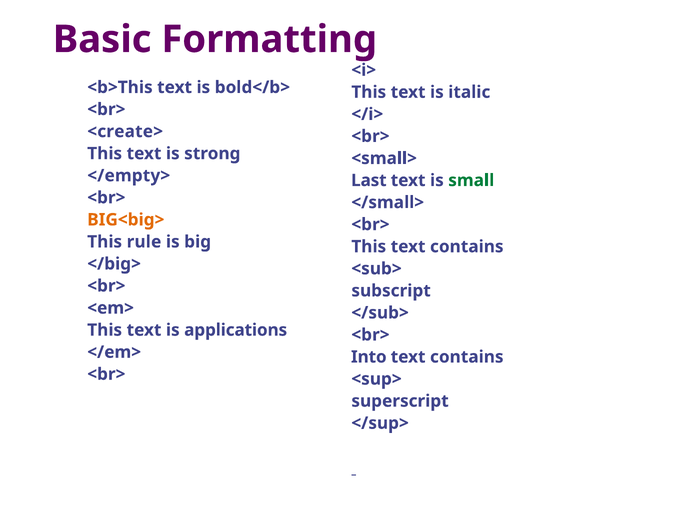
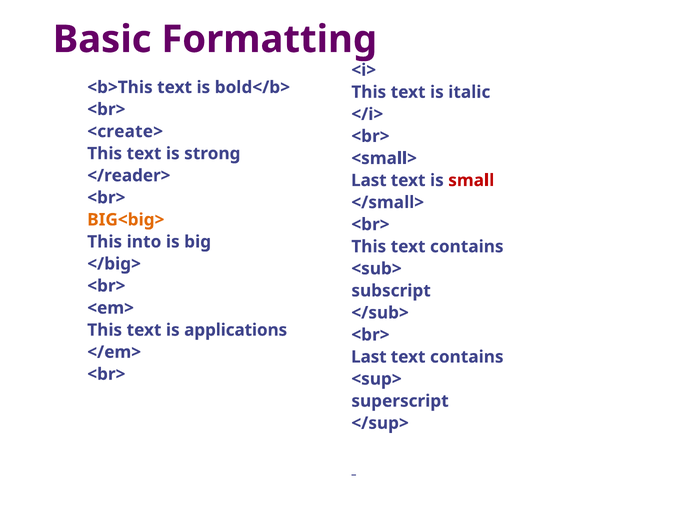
</empty>: </empty> -> </reader>
small colour: green -> red
rule: rule -> into
Into at (369, 357): Into -> Last
